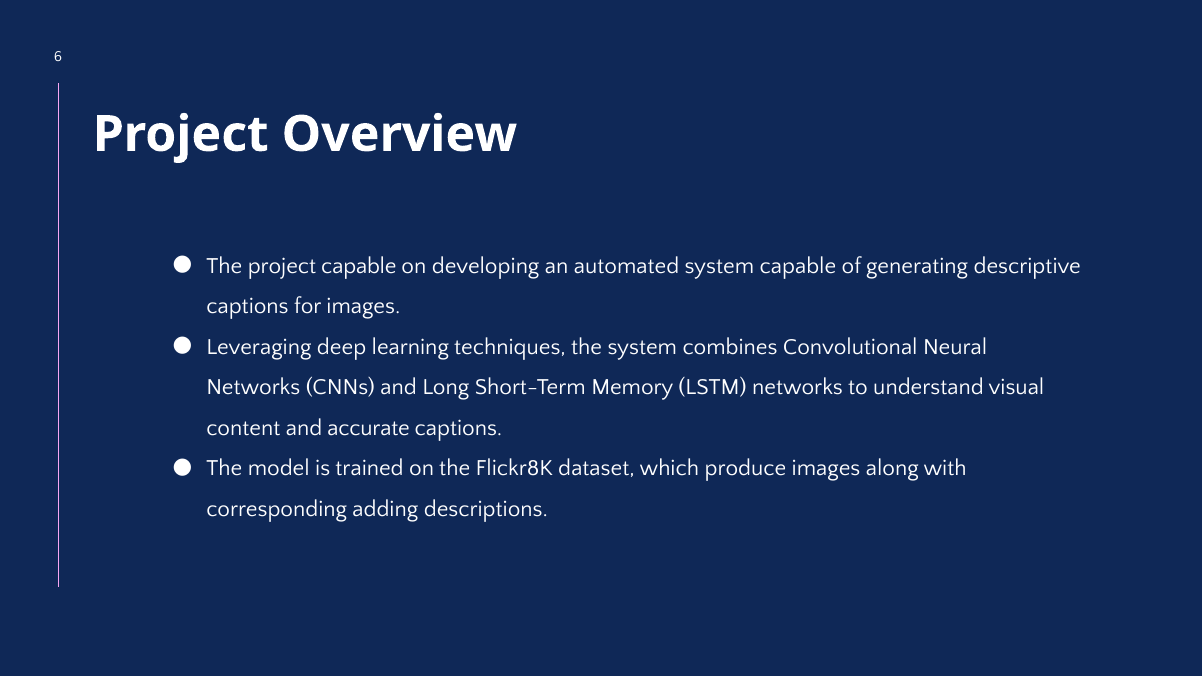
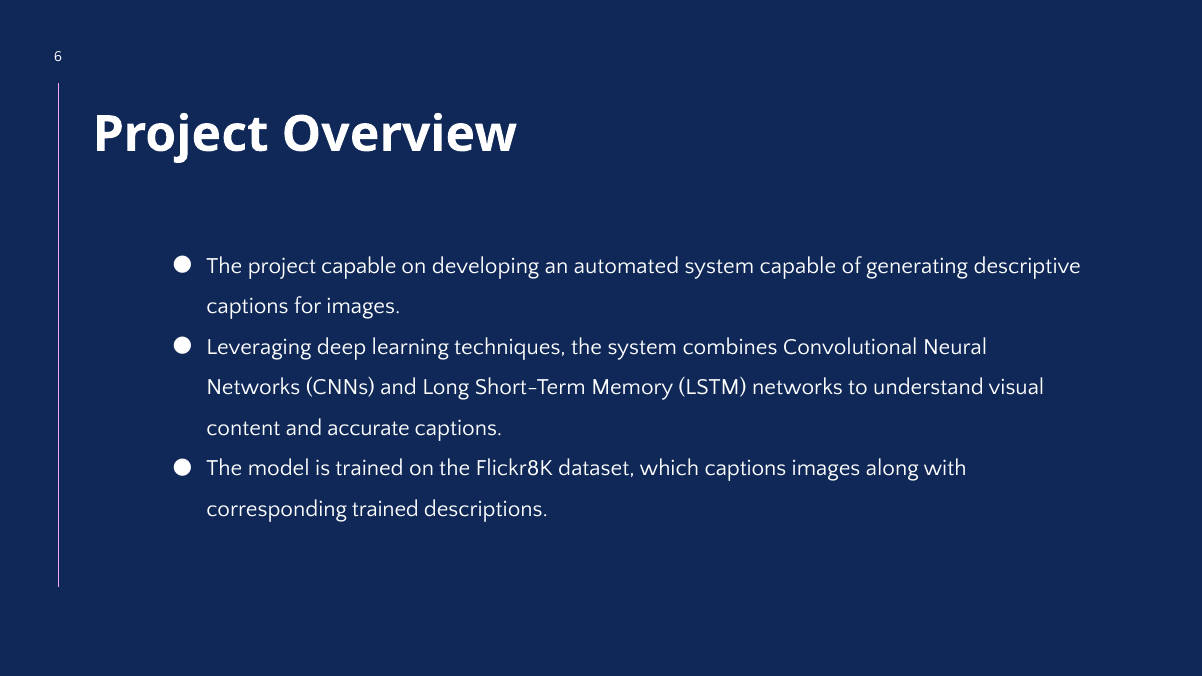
which produce: produce -> captions
corresponding adding: adding -> trained
